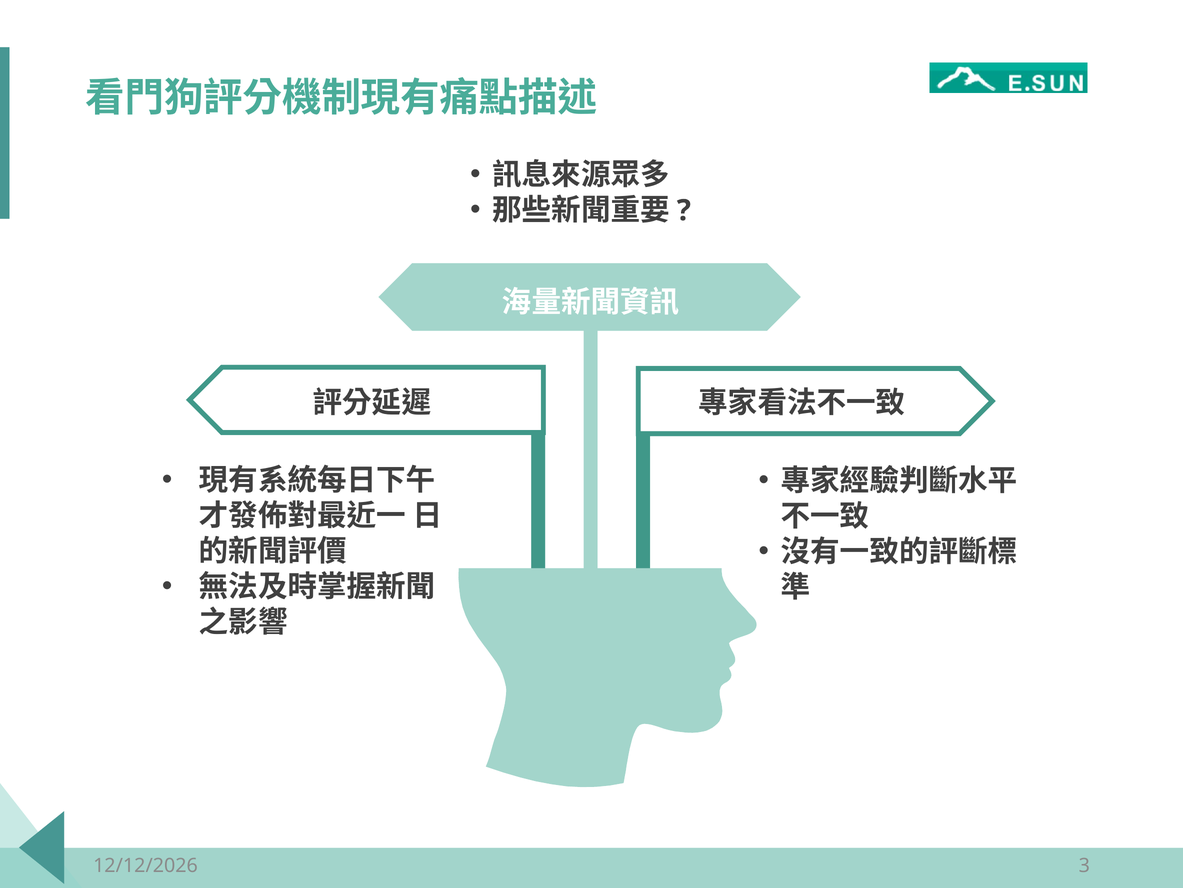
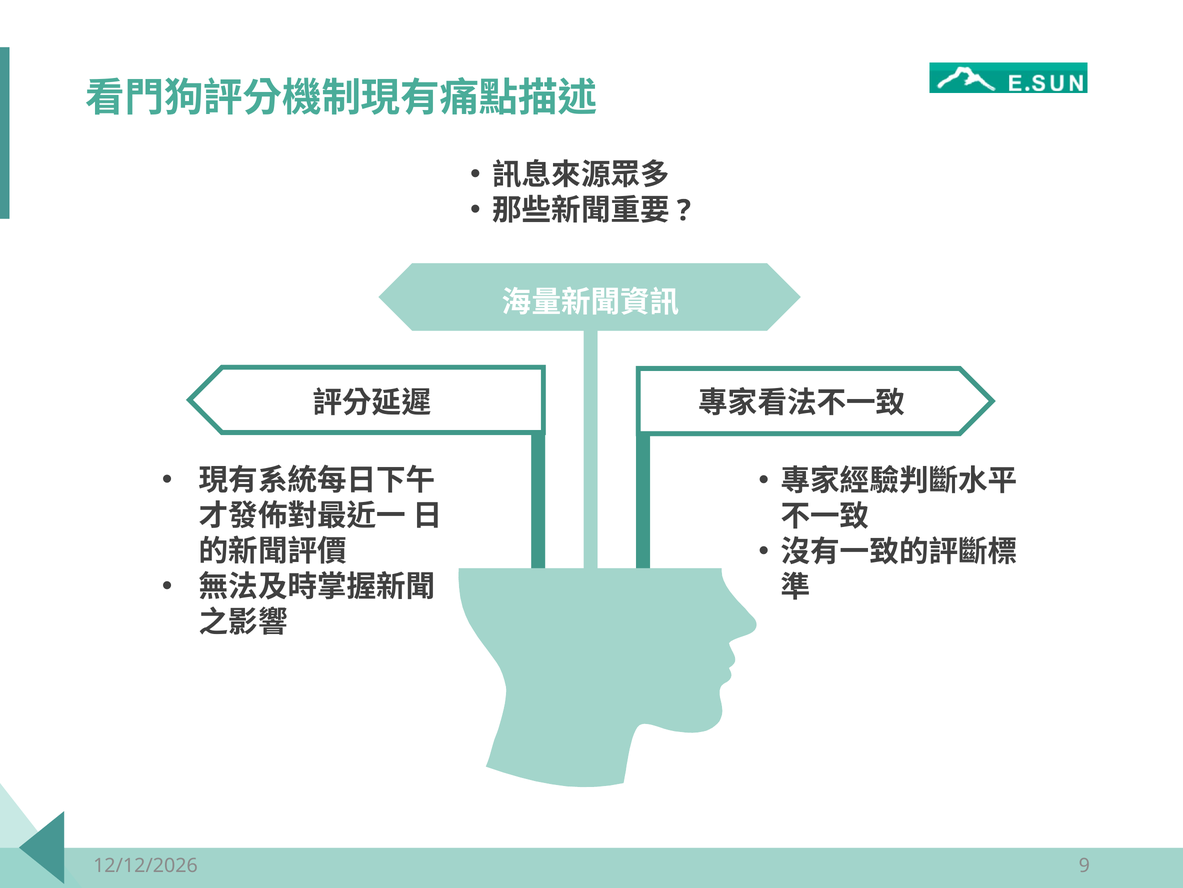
3: 3 -> 9
